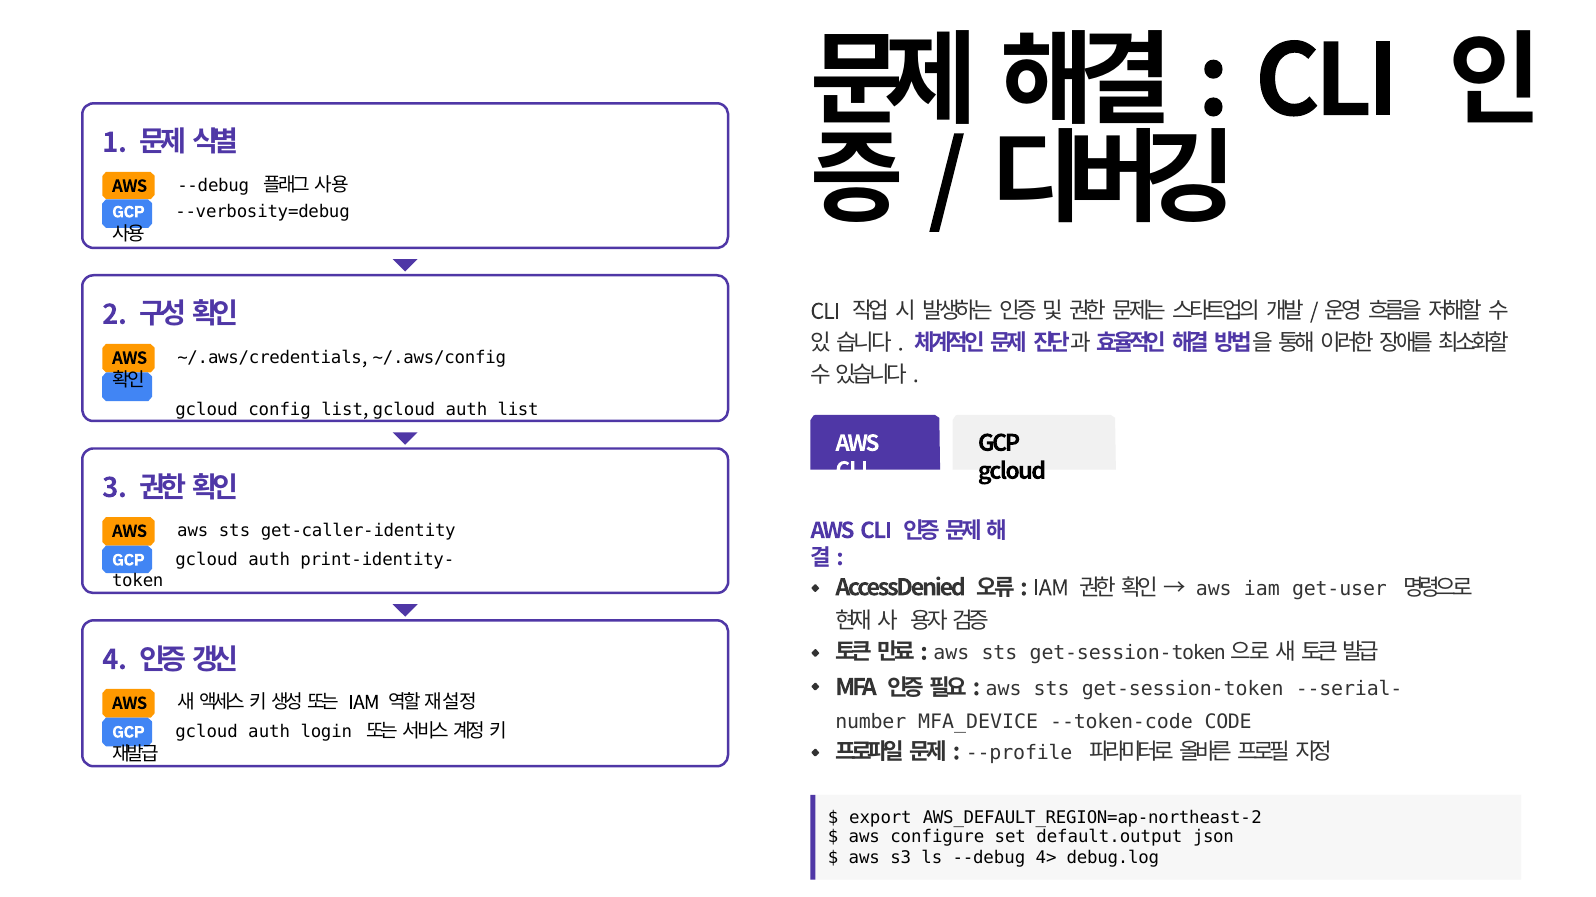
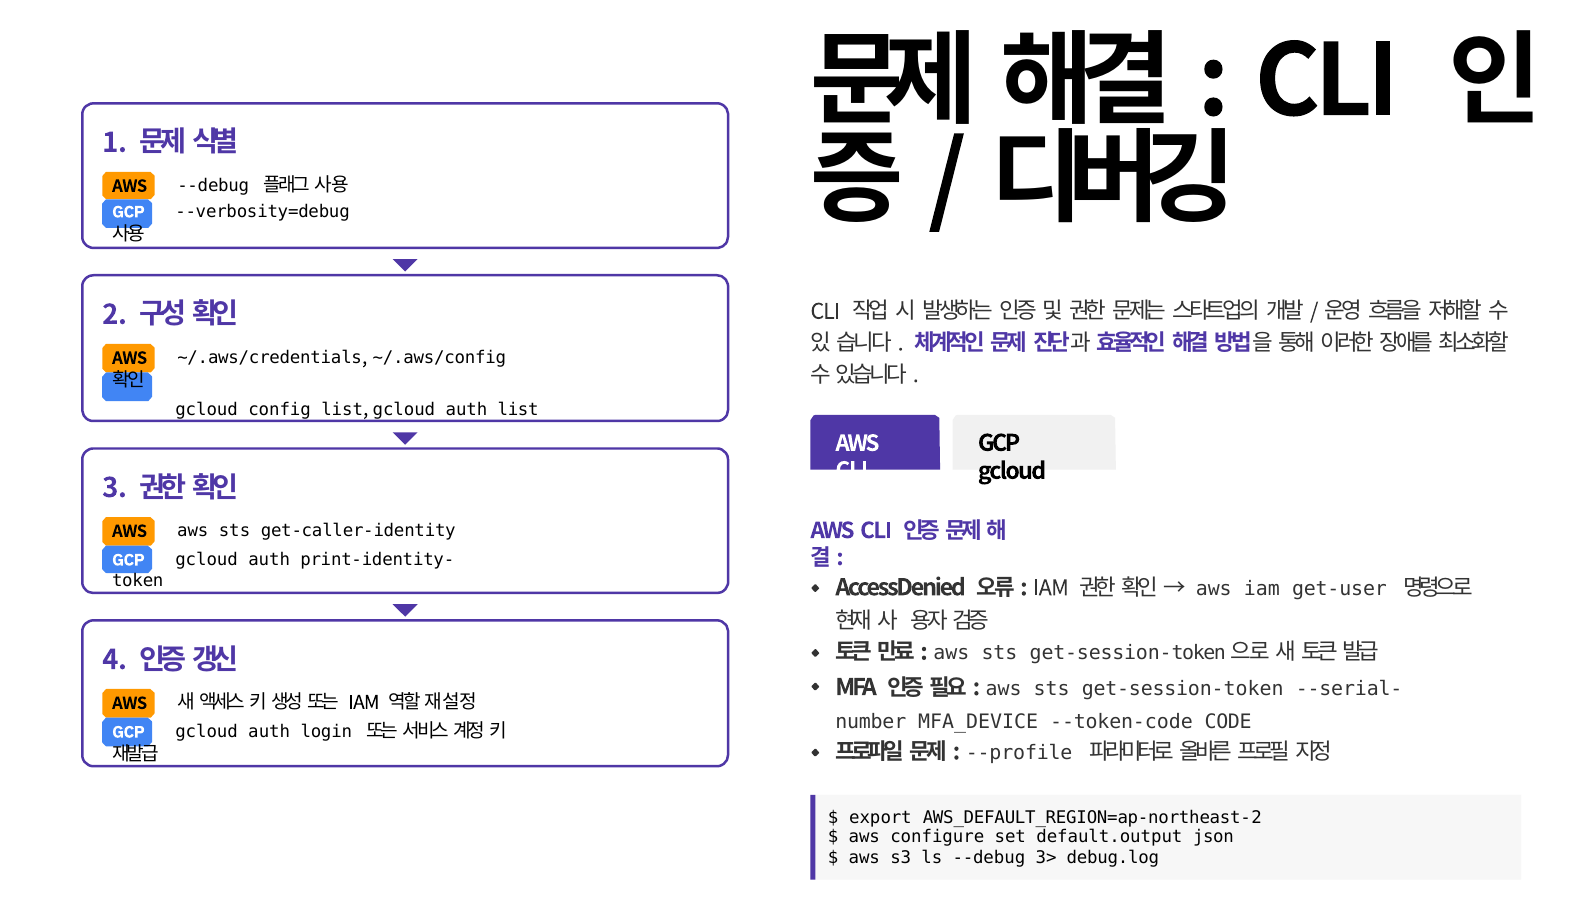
4>: 4> -> 3>
